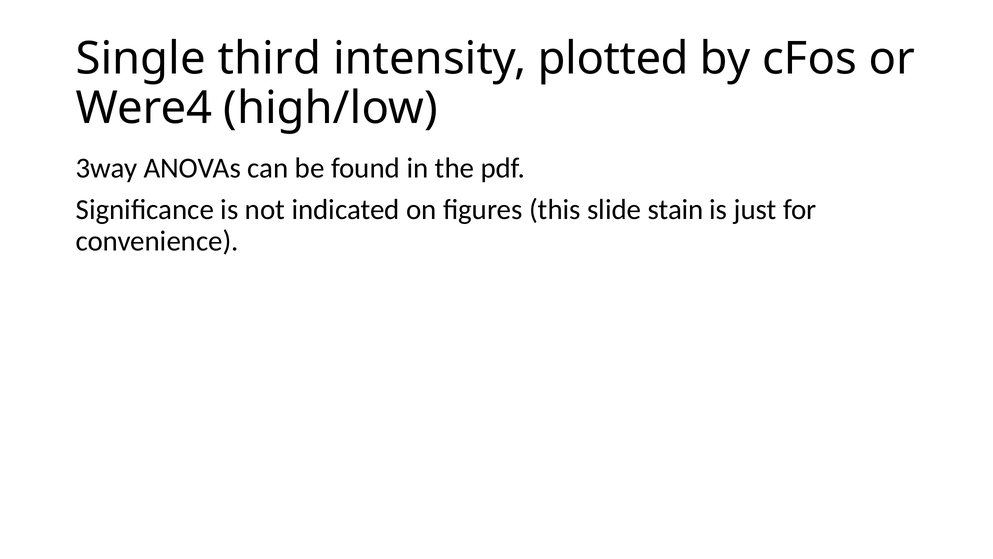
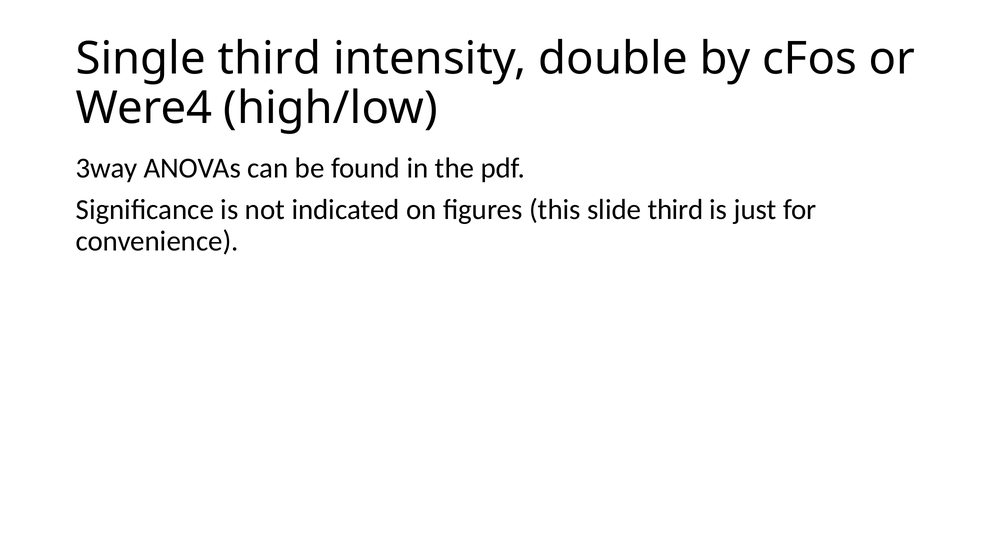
plotted: plotted -> double
slide stain: stain -> third
